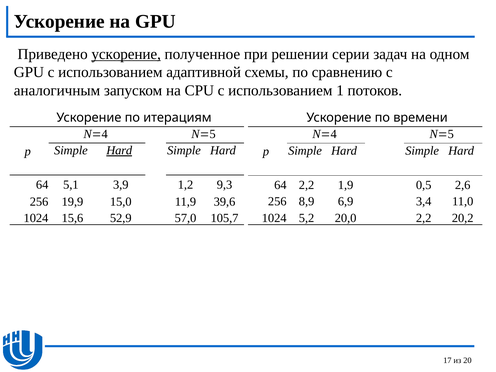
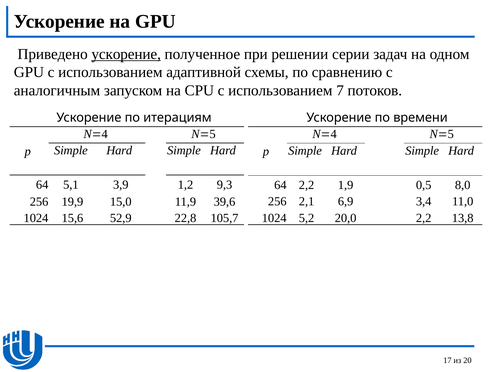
1: 1 -> 7
Hard at (119, 150) underline: present -> none
2,6: 2,6 -> 8,0
8,9: 8,9 -> 2,1
57,0: 57,0 -> 22,8
20,2: 20,2 -> 13,8
